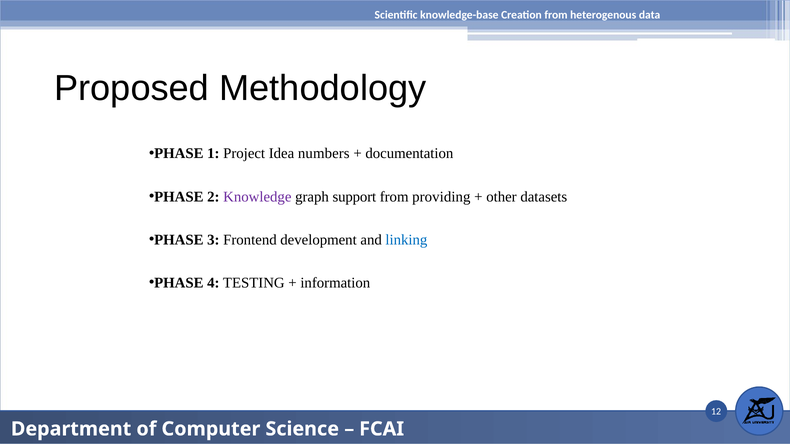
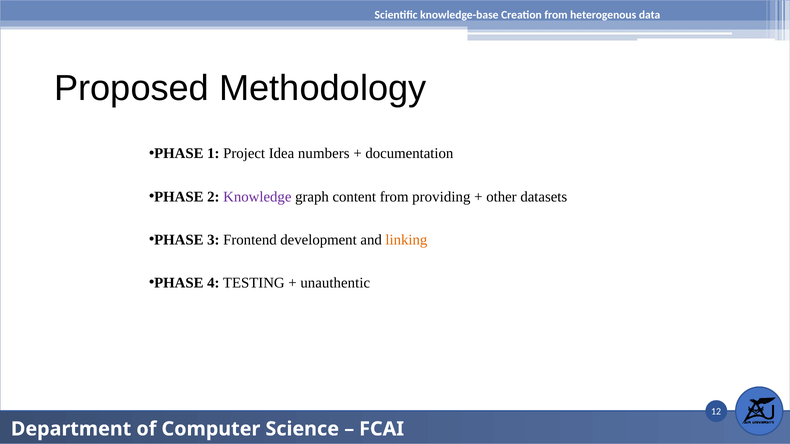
support: support -> content
linking colour: blue -> orange
information: information -> unauthentic
